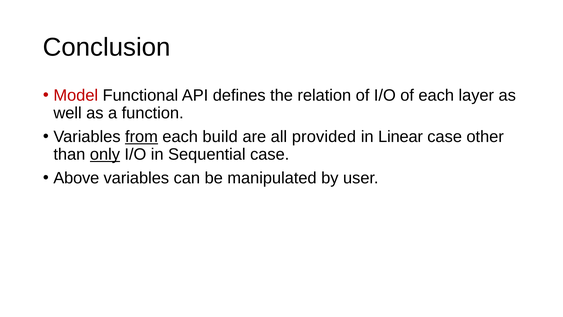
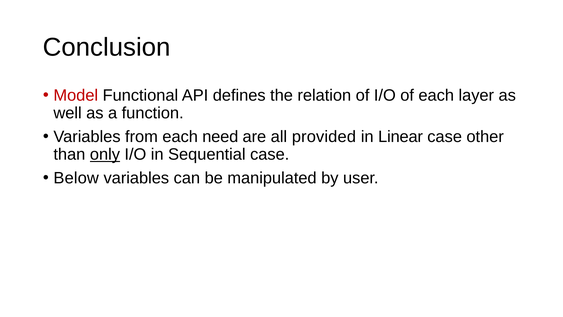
from underline: present -> none
build: build -> need
Above: Above -> Below
